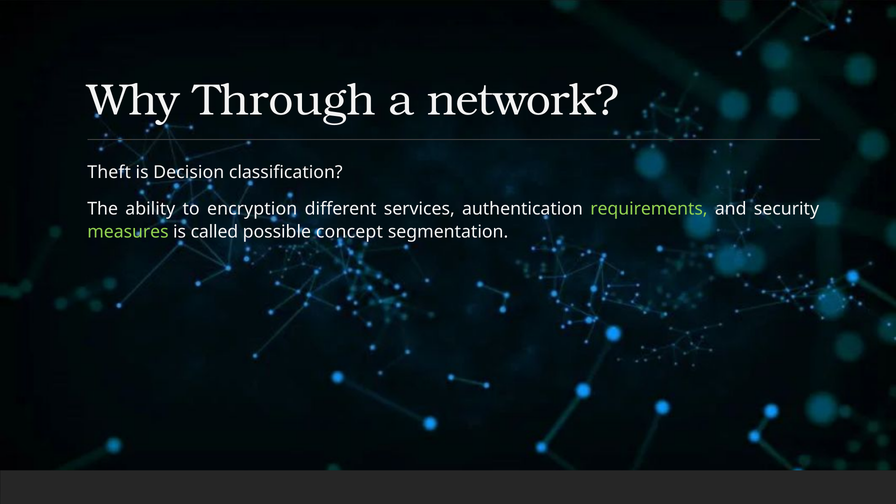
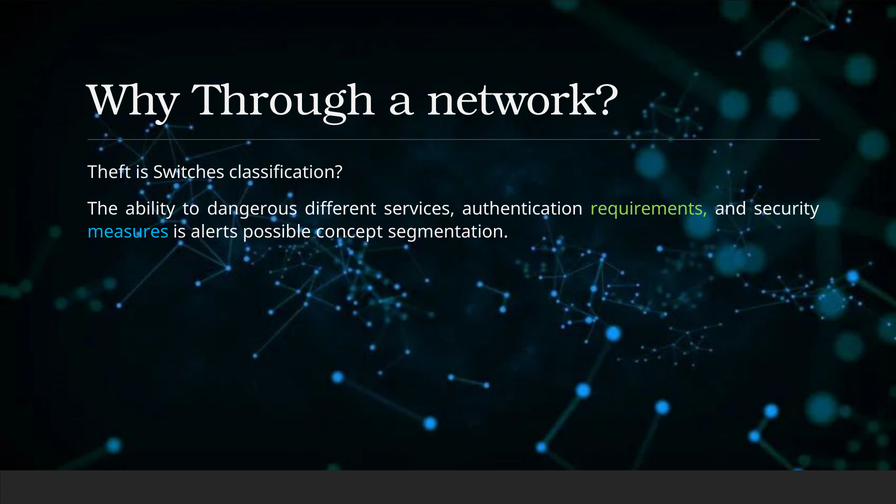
Decision: Decision -> Switches
encryption: encryption -> dangerous
measures colour: light green -> light blue
called: called -> alerts
